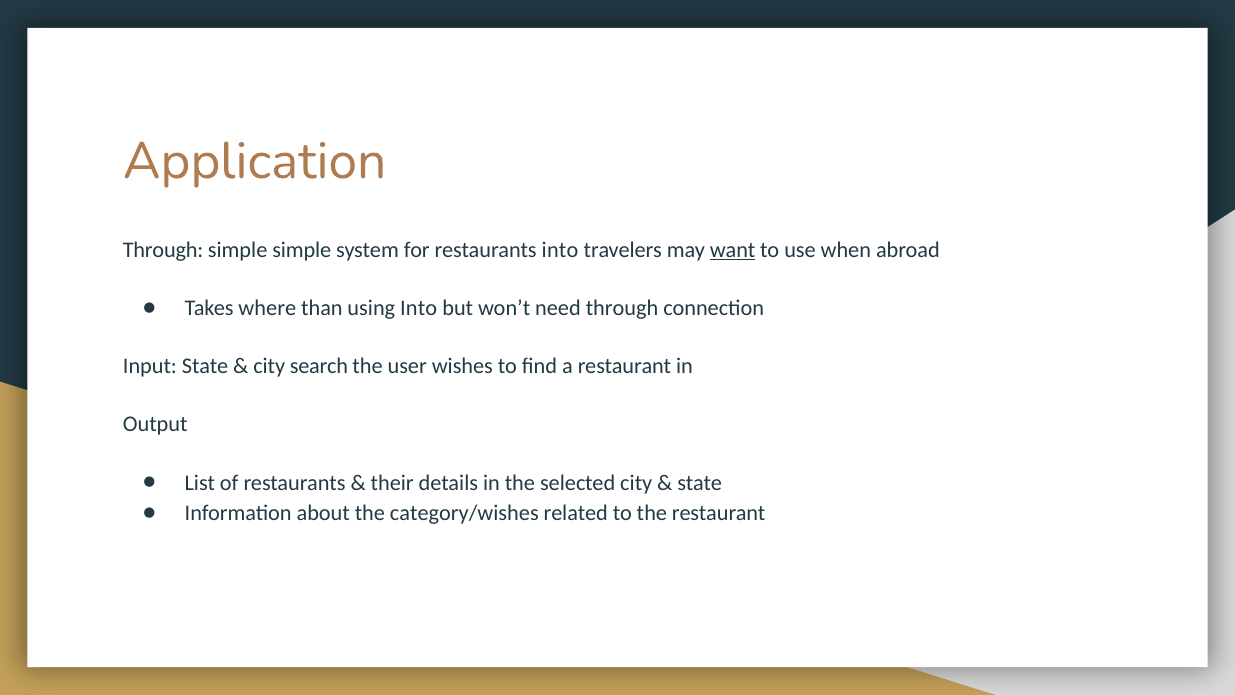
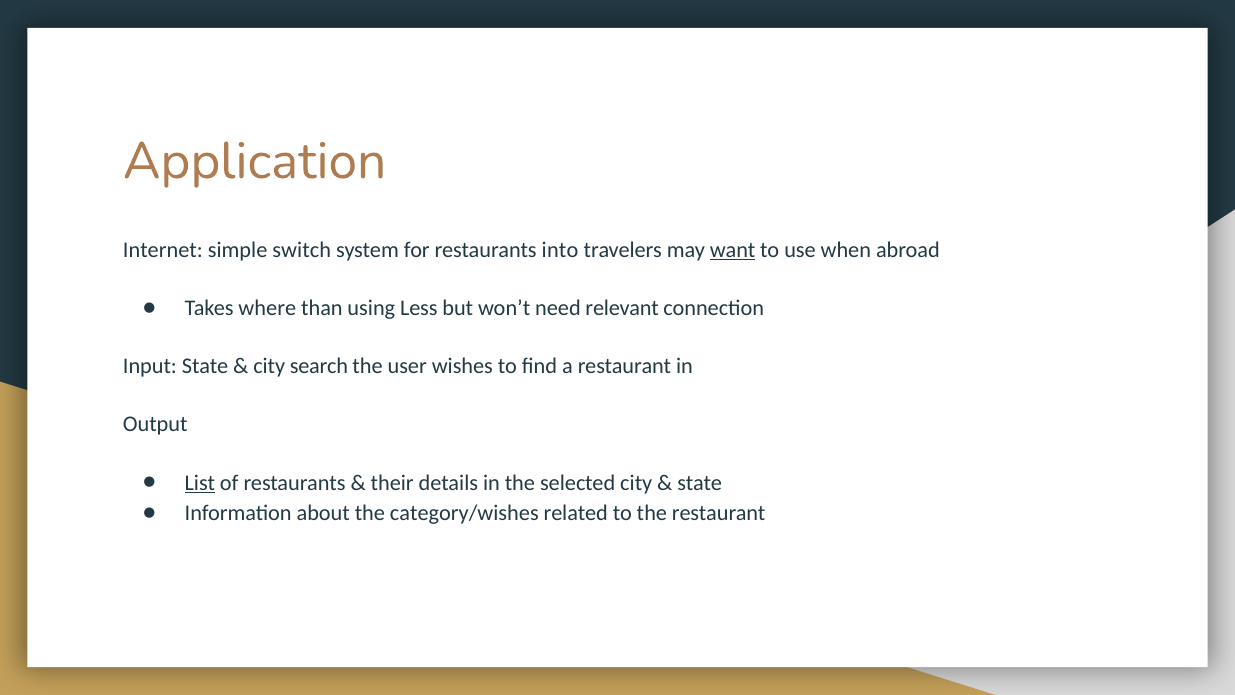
Through at (163, 250): Through -> Internet
simple simple: simple -> switch
using Into: Into -> Less
need through: through -> relevant
List underline: none -> present
